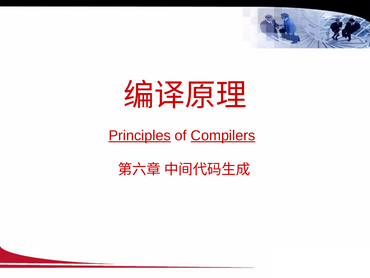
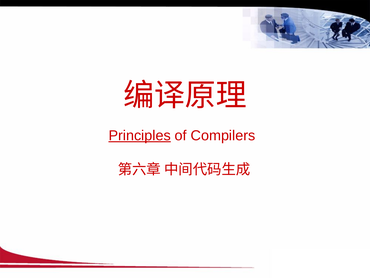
Compilers underline: present -> none
